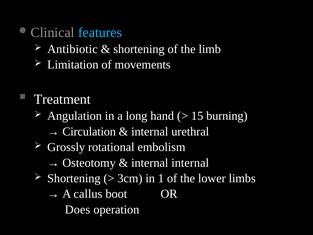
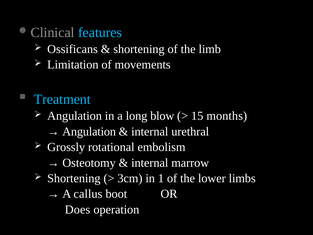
Antibiotic: Antibiotic -> Ossificans
Treatment colour: white -> light blue
hand: hand -> blow
burning: burning -> months
Circulation at (89, 131): Circulation -> Angulation
internal internal: internal -> marrow
